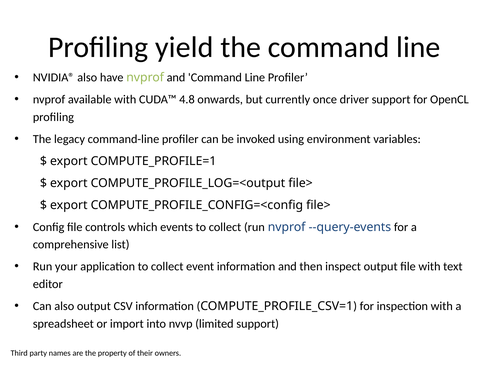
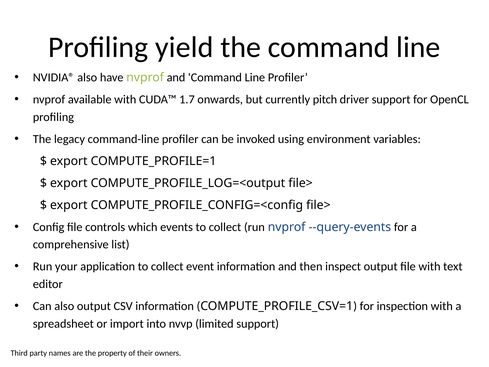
4.8: 4.8 -> 1.7
once: once -> pitch
